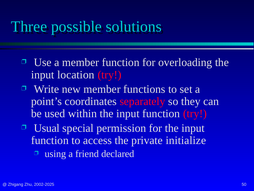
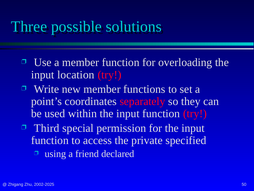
Usual: Usual -> Third
initialize: initialize -> specified
